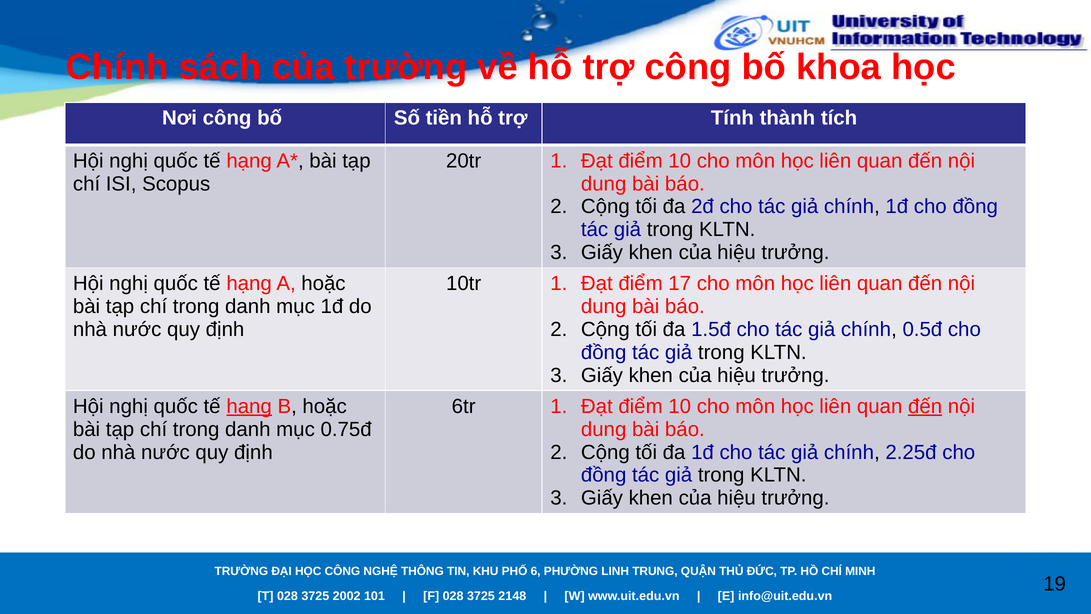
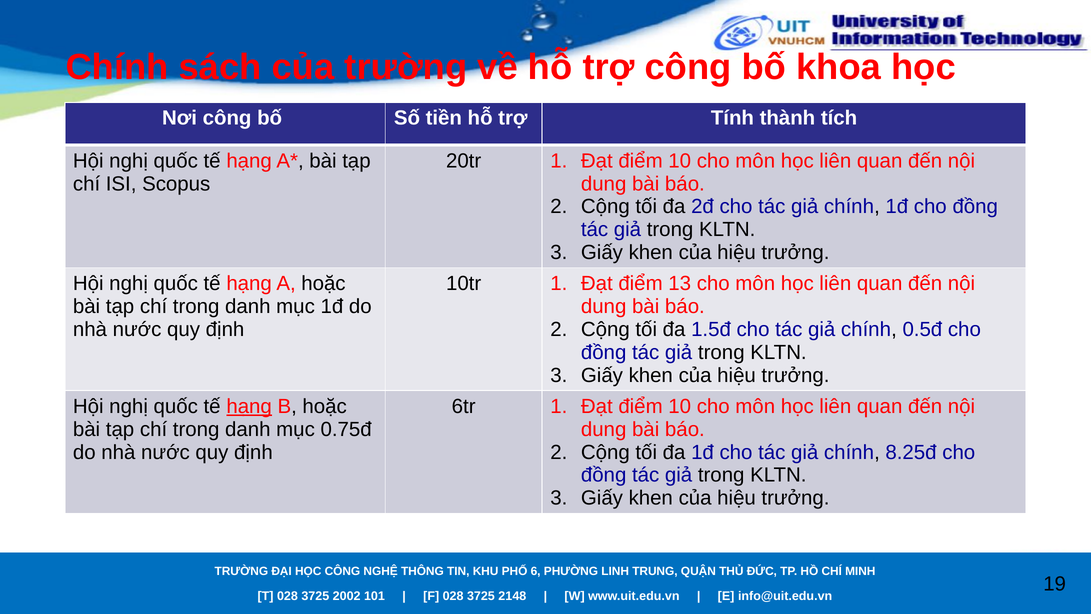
17: 17 -> 13
đến at (925, 406) underline: present -> none
2.25đ: 2.25đ -> 8.25đ
